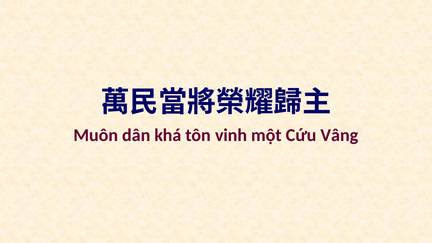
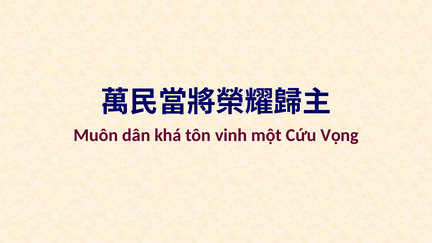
Vâng: Vâng -> Vọng
